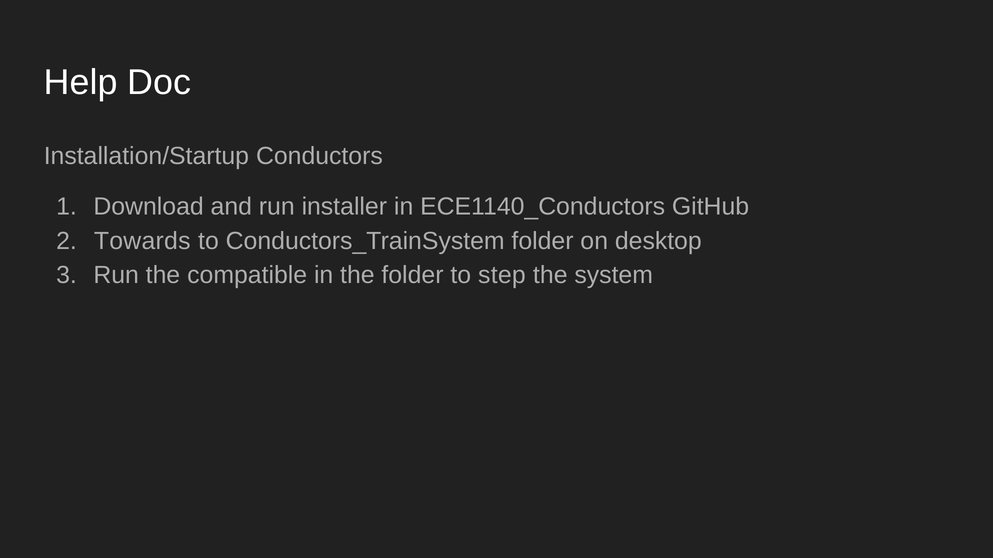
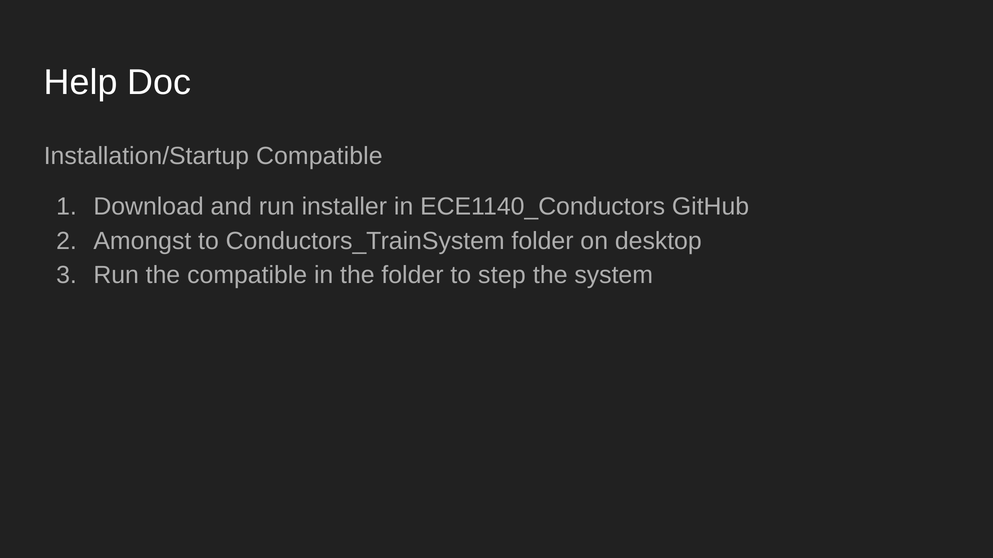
Installation/Startup Conductors: Conductors -> Compatible
Towards: Towards -> Amongst
